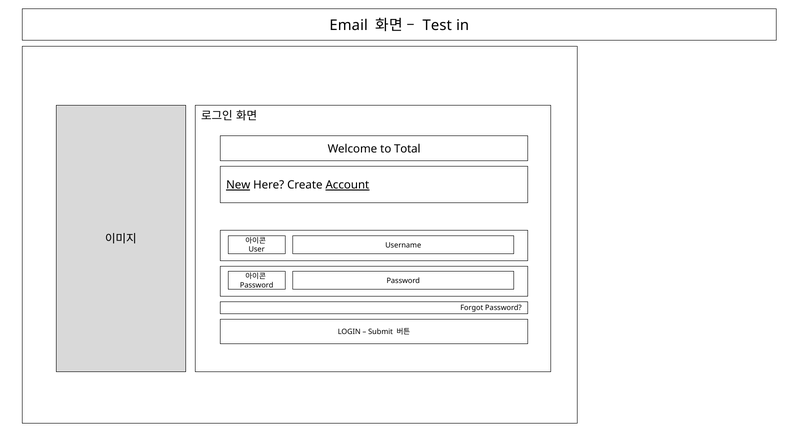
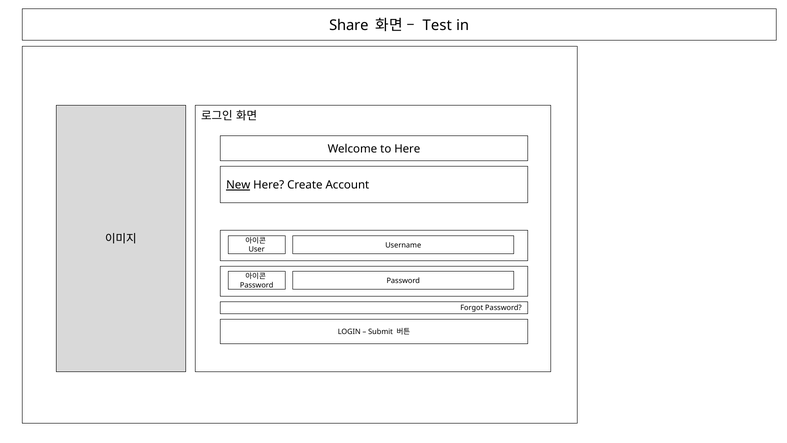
Email: Email -> Share
to Total: Total -> Here
Account underline: present -> none
